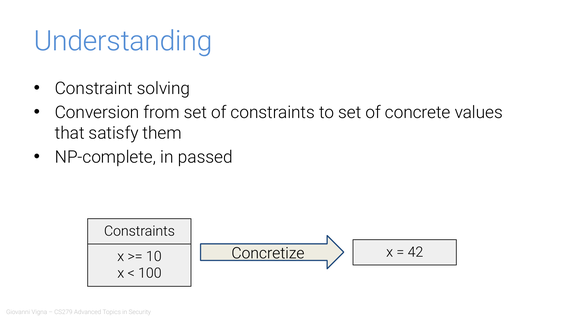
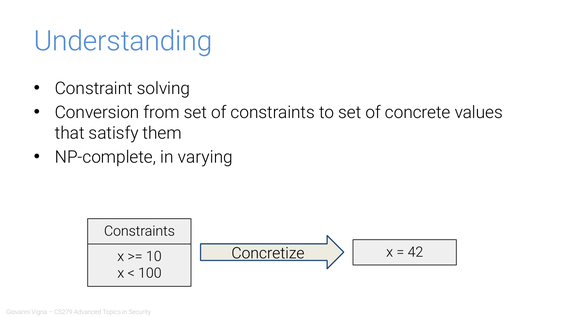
passed: passed -> varying
